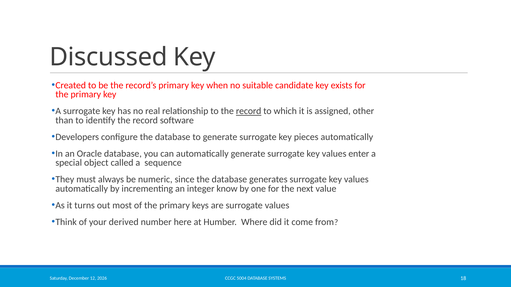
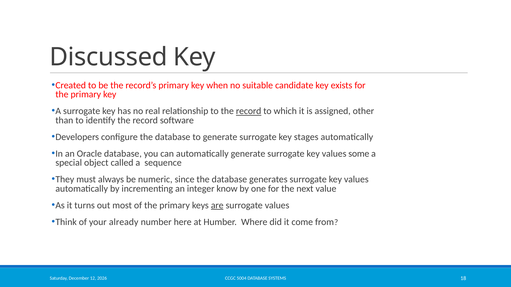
pieces: pieces -> stages
enter: enter -> some
are underline: none -> present
derived: derived -> already
